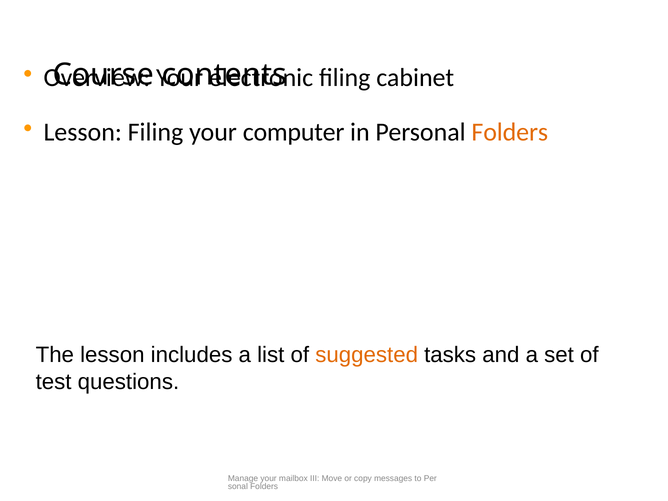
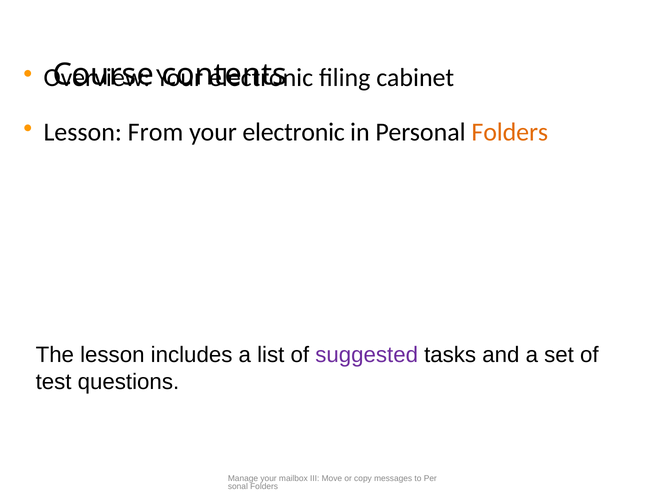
Lesson Filing: Filing -> From
computer at (294, 132): computer -> electronic
suggested colour: orange -> purple
